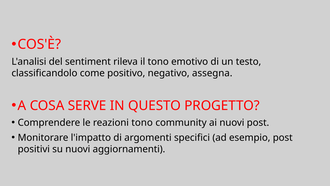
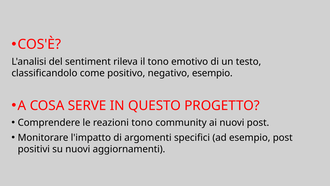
negativo assegna: assegna -> esempio
